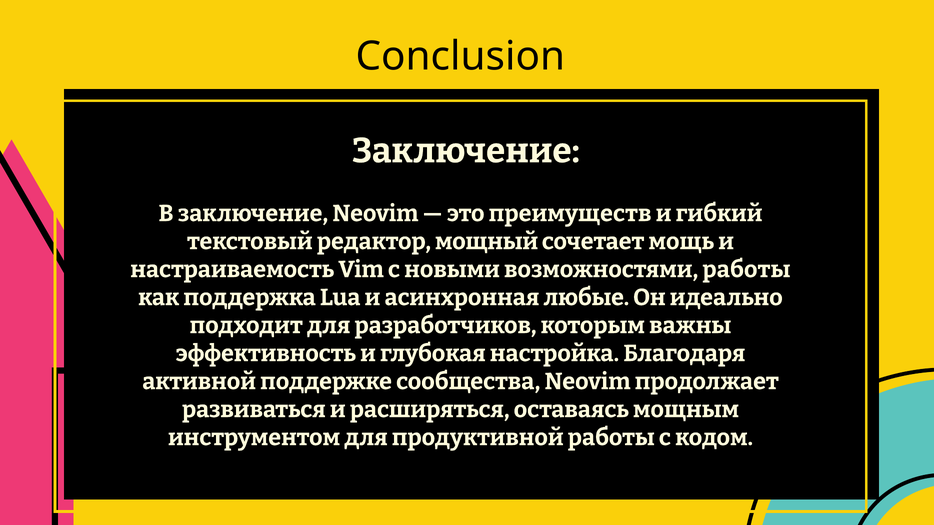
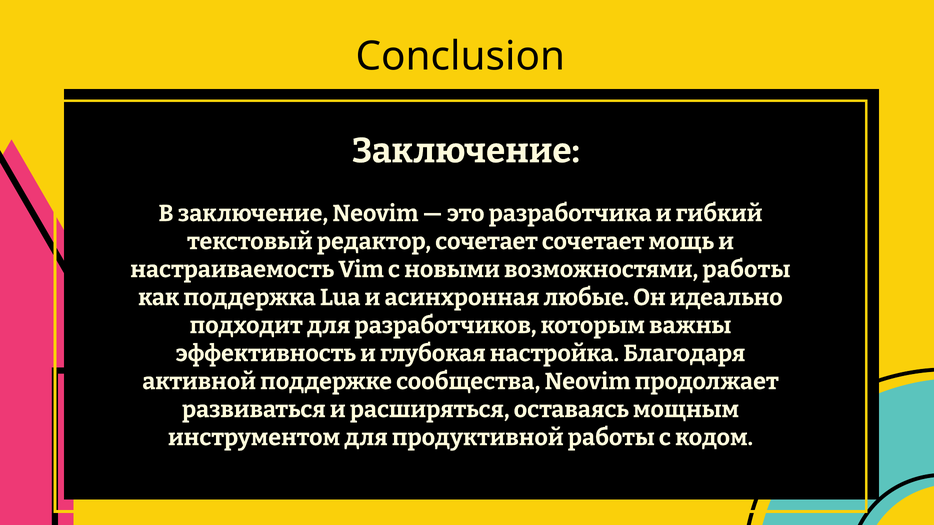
преимуществ: преимуществ -> разработчика
редактор мощный: мощный -> сочетает
